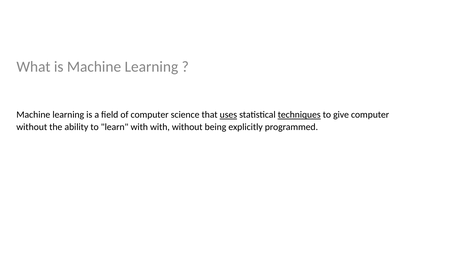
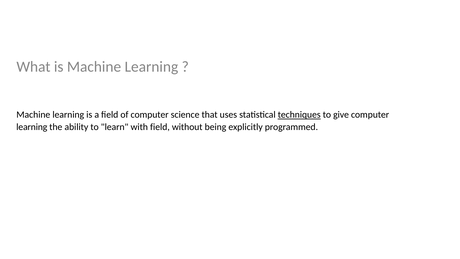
uses underline: present -> none
without at (32, 127): without -> learning
with with: with -> field
